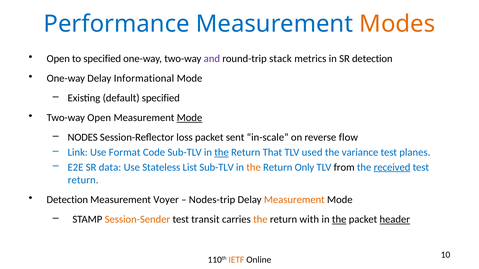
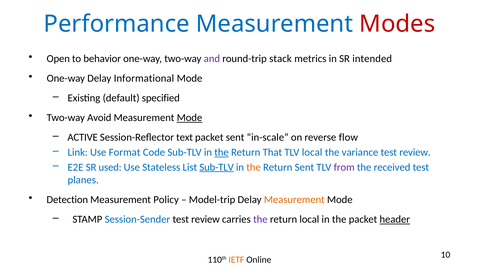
Modes colour: orange -> red
to specified: specified -> behavior
SR detection: detection -> intended
Two-way Open: Open -> Avoid
NODES: NODES -> ACTIVE
loss: loss -> text
TLV used: used -> local
planes at (415, 153): planes -> review
data: data -> used
Sub-TLV at (217, 167) underline: none -> present
Return Only: Only -> Sent
from colour: black -> purple
received underline: present -> none
return at (83, 180): return -> planes
Voyer: Voyer -> Policy
Nodes-trip: Nodes-trip -> Model-trip
Session-Sender colour: orange -> blue
transit at (205, 220): transit -> review
the at (260, 220) colour: orange -> purple
return with: with -> local
the at (339, 220) underline: present -> none
